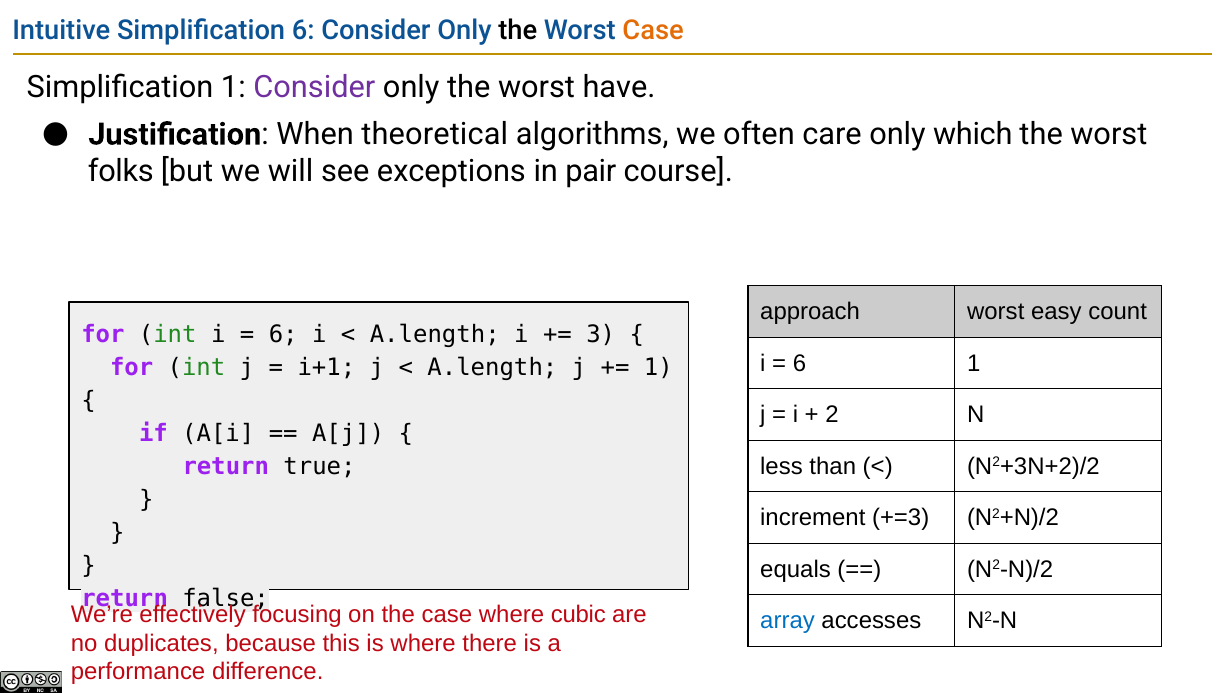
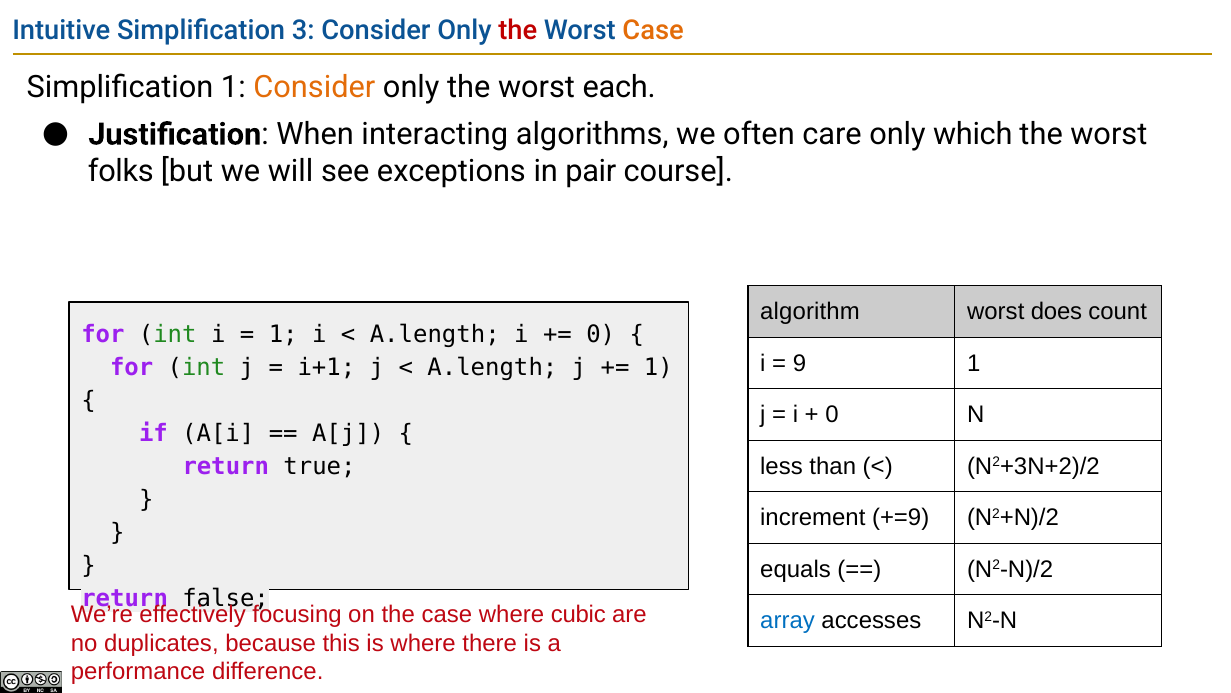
Simplification 6: 6 -> 3
the at (518, 31) colour: black -> red
Consider at (314, 87) colour: purple -> orange
have: have -> each
theoretical: theoretical -> interacting
approach: approach -> algorithm
easy: easy -> does
6 at (283, 334): 6 -> 1
3 at (601, 334): 3 -> 0
6 at (799, 363): 6 -> 9
2 at (832, 414): 2 -> 0
+=3: +=3 -> +=9
